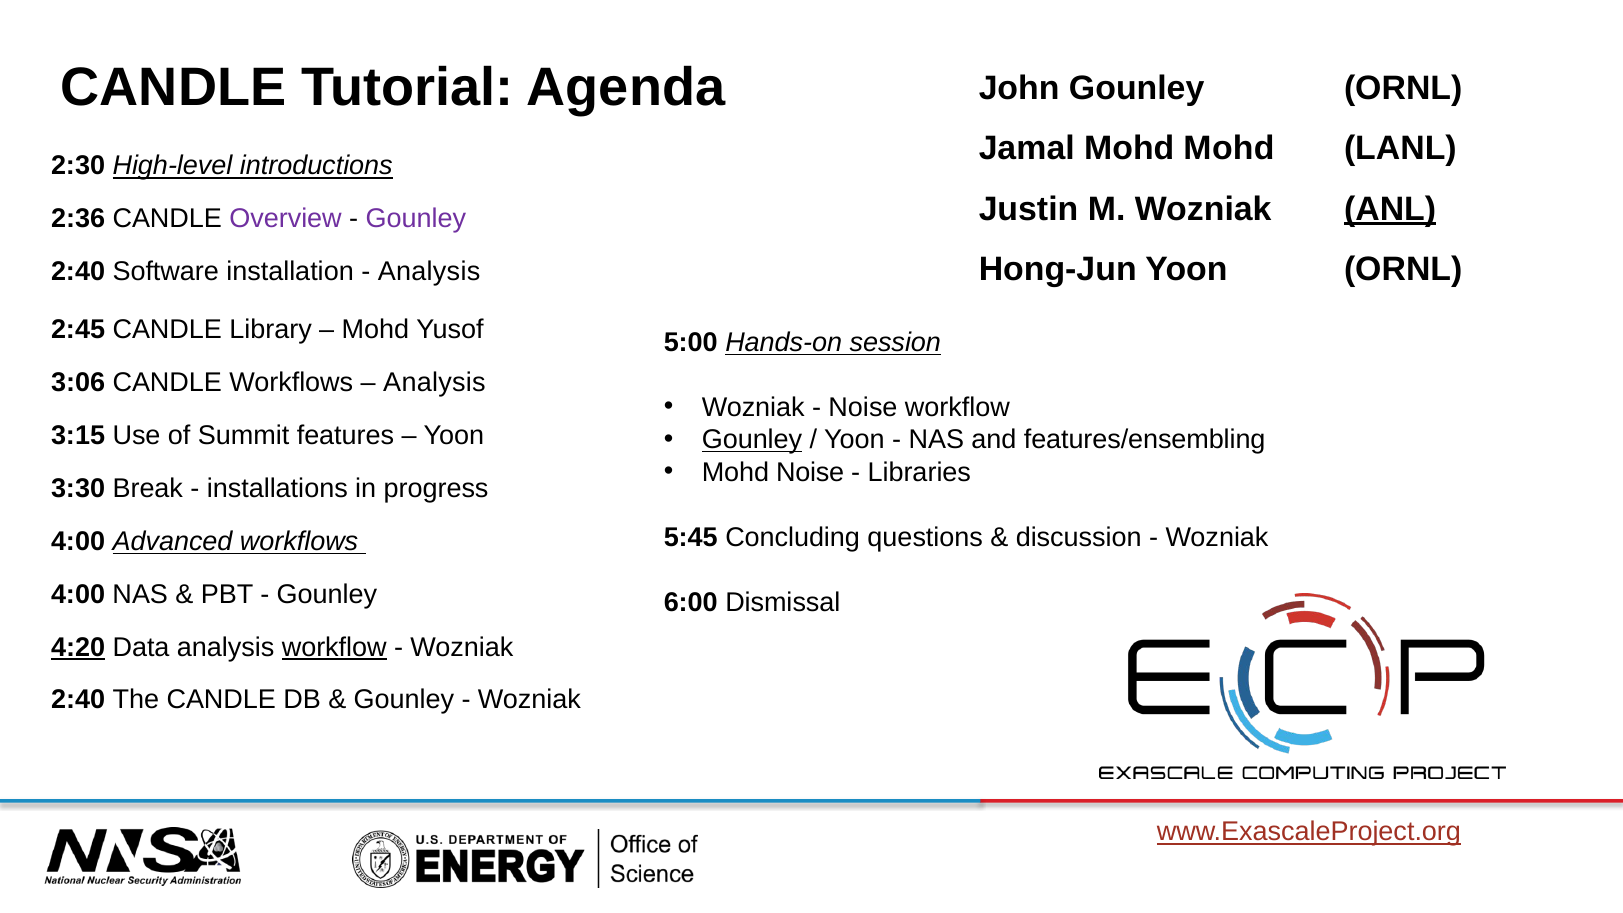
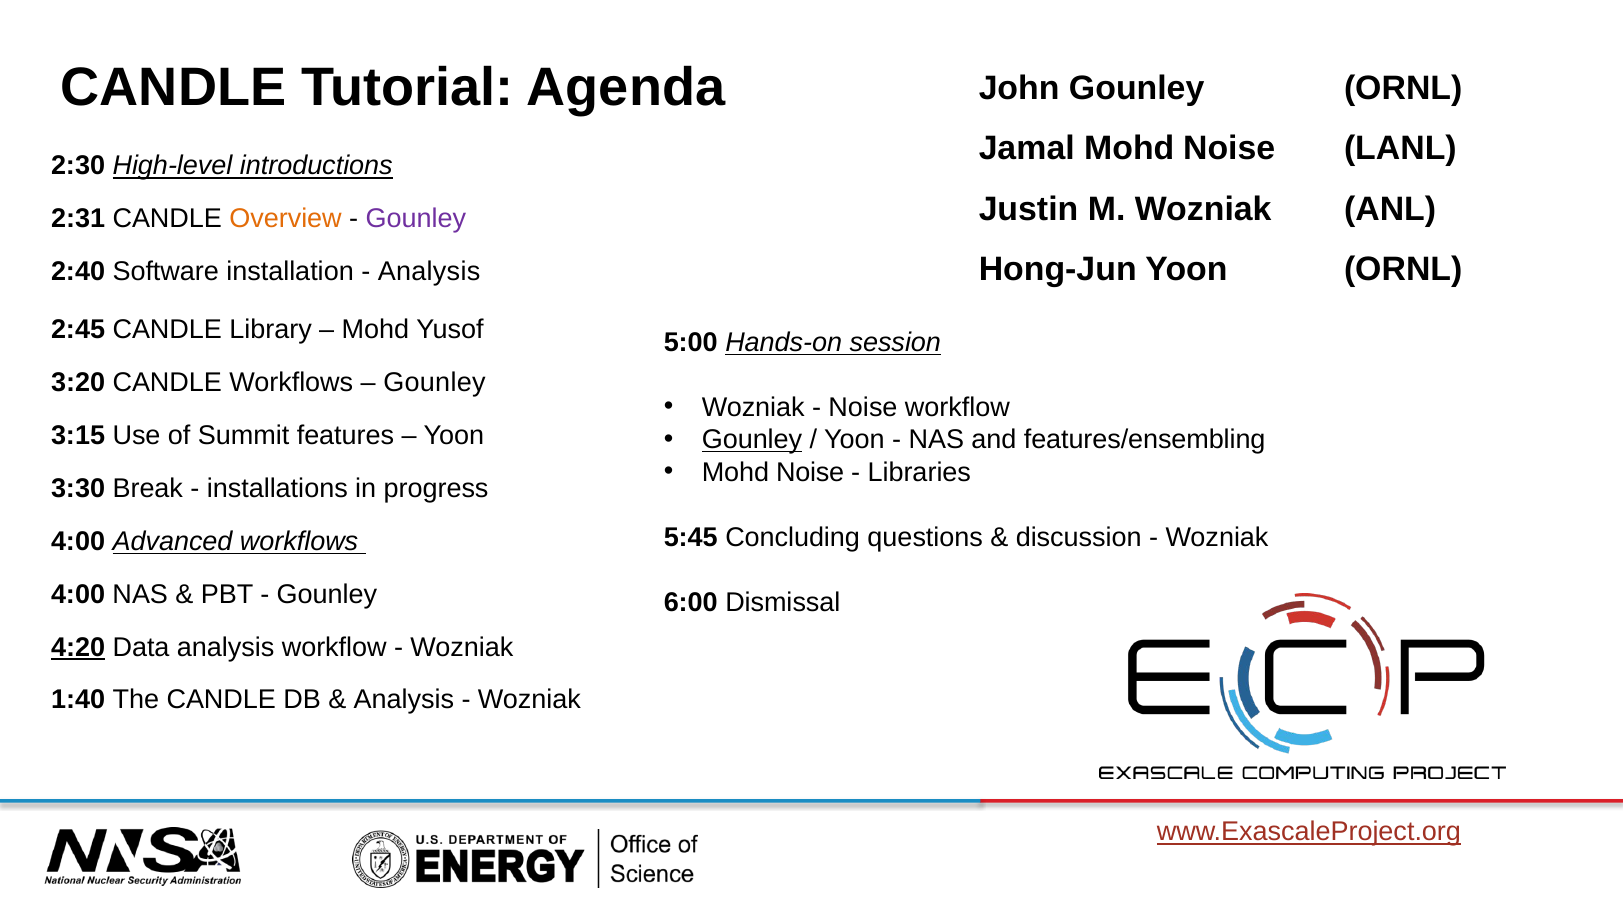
Jamal Mohd Mohd: Mohd -> Noise
ANL underline: present -> none
2:36: 2:36 -> 2:31
Overview colour: purple -> orange
3:06: 3:06 -> 3:20
Analysis at (434, 383): Analysis -> Gounley
workflow at (334, 647) underline: present -> none
2:40 at (78, 700): 2:40 -> 1:40
Gounley at (404, 700): Gounley -> Analysis
